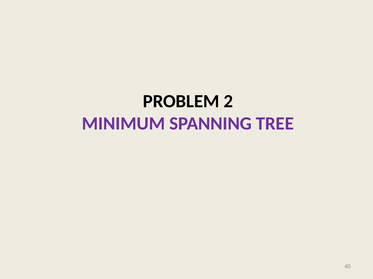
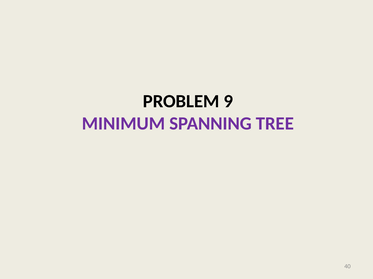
2: 2 -> 9
